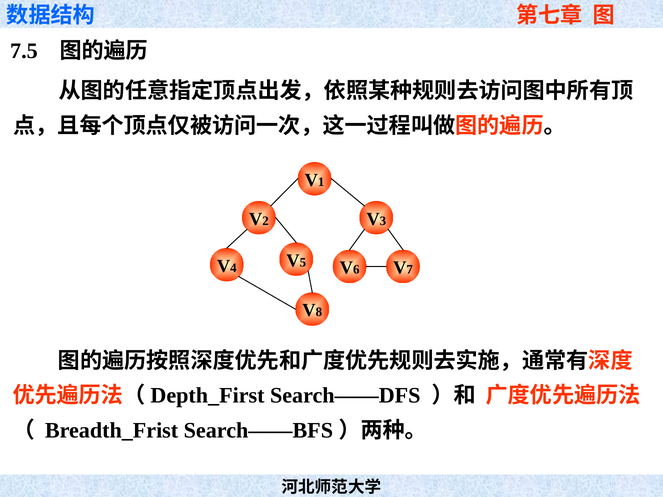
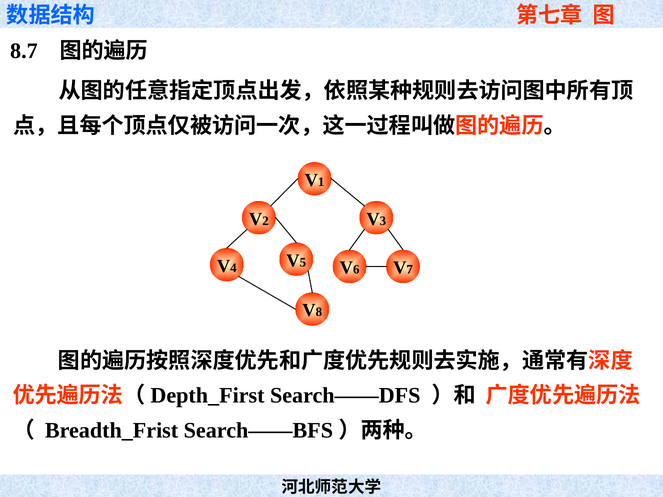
7.5: 7.5 -> 8.7
